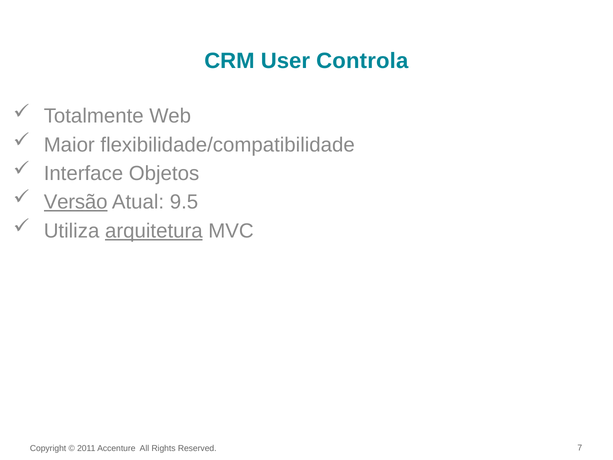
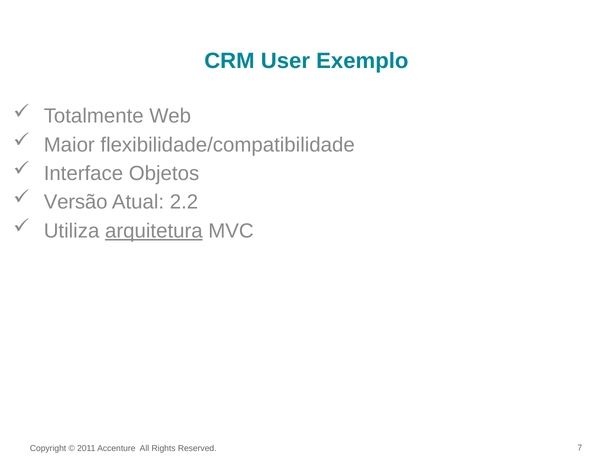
Controla: Controla -> Exemplo
Versão underline: present -> none
9.5: 9.5 -> 2.2
